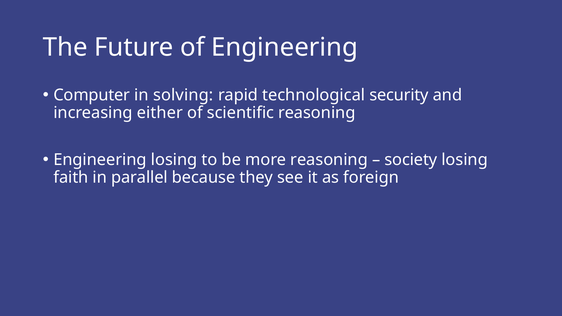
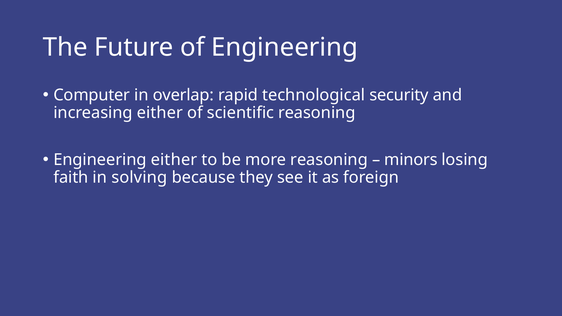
solving: solving -> overlap
Engineering losing: losing -> either
society: society -> minors
parallel: parallel -> solving
